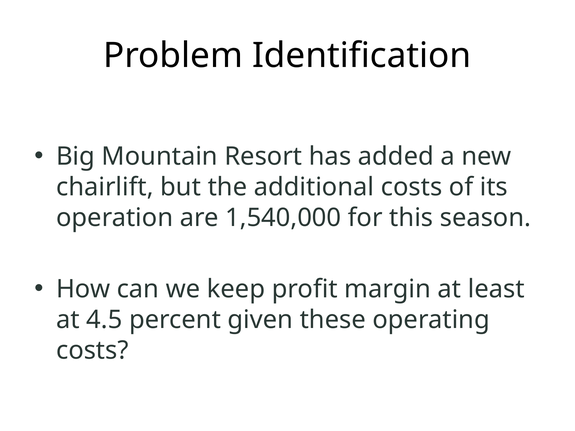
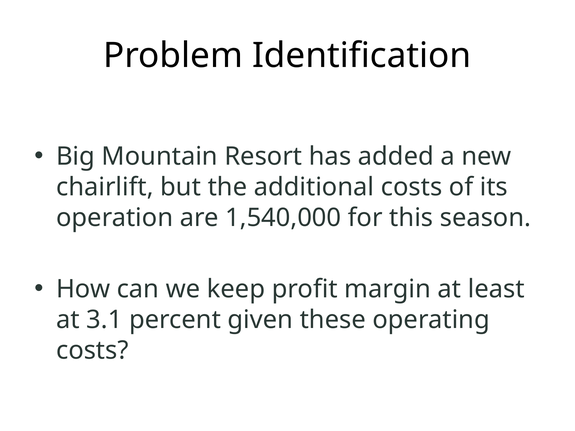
4.5: 4.5 -> 3.1
